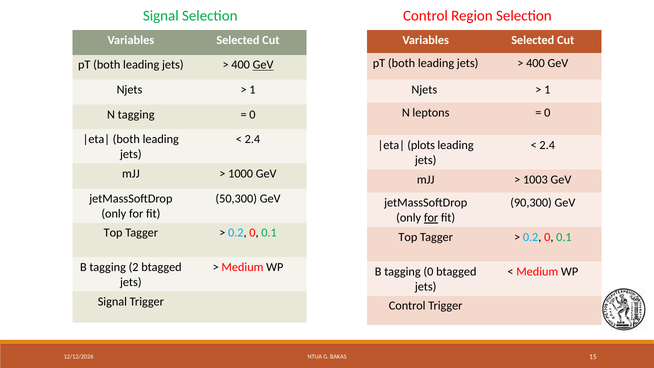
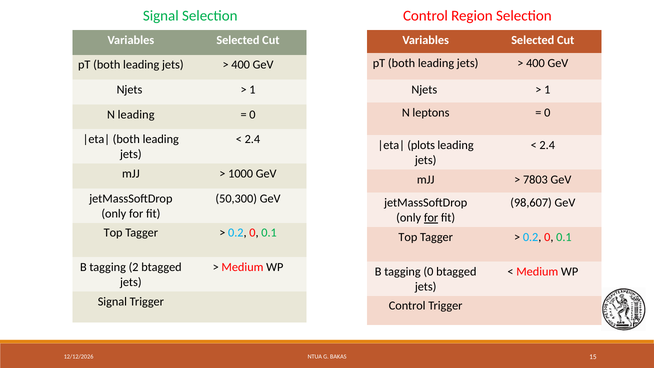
GeV at (263, 65) underline: present -> none
N tagging: tagging -> leading
1003: 1003 -> 7803
90,300: 90,300 -> 98,607
